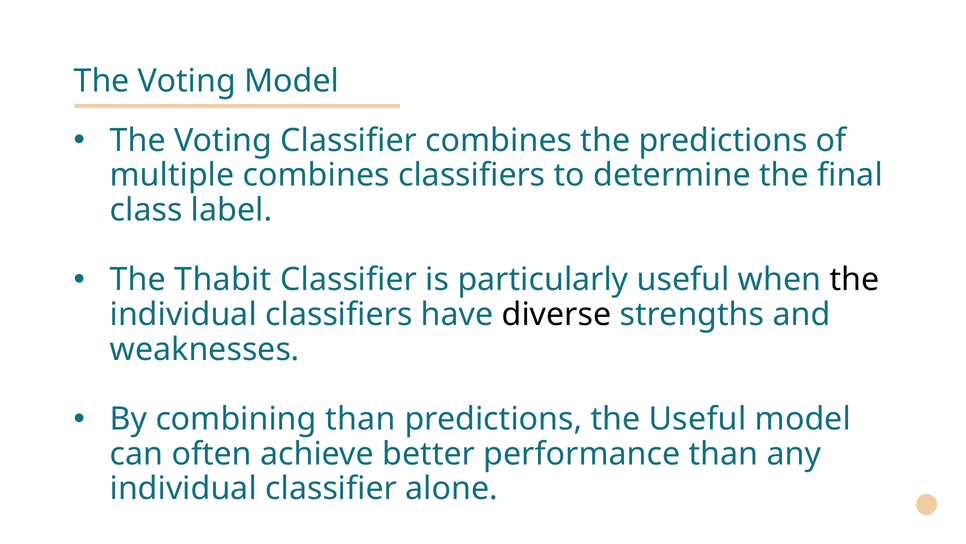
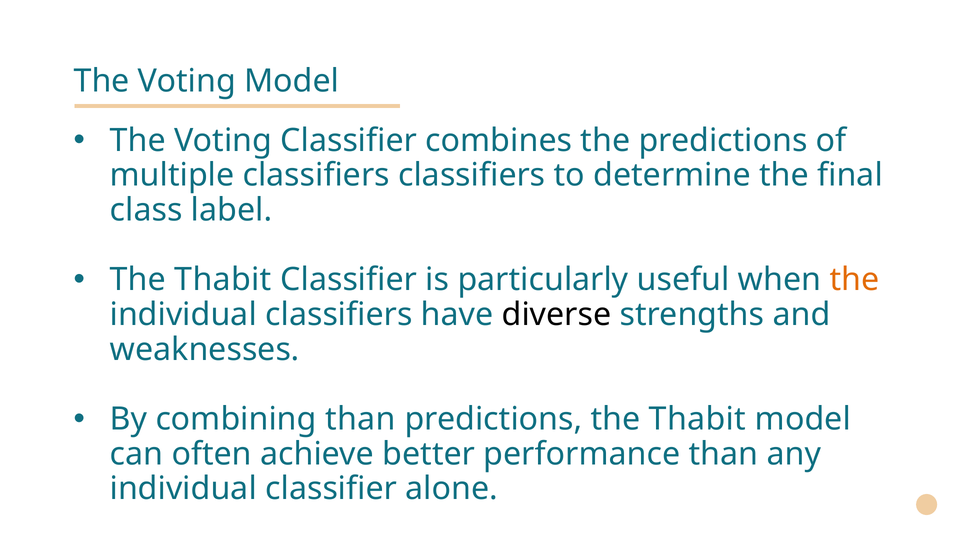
multiple combines: combines -> classifiers
the at (854, 279) colour: black -> orange
predictions the Useful: Useful -> Thabit
